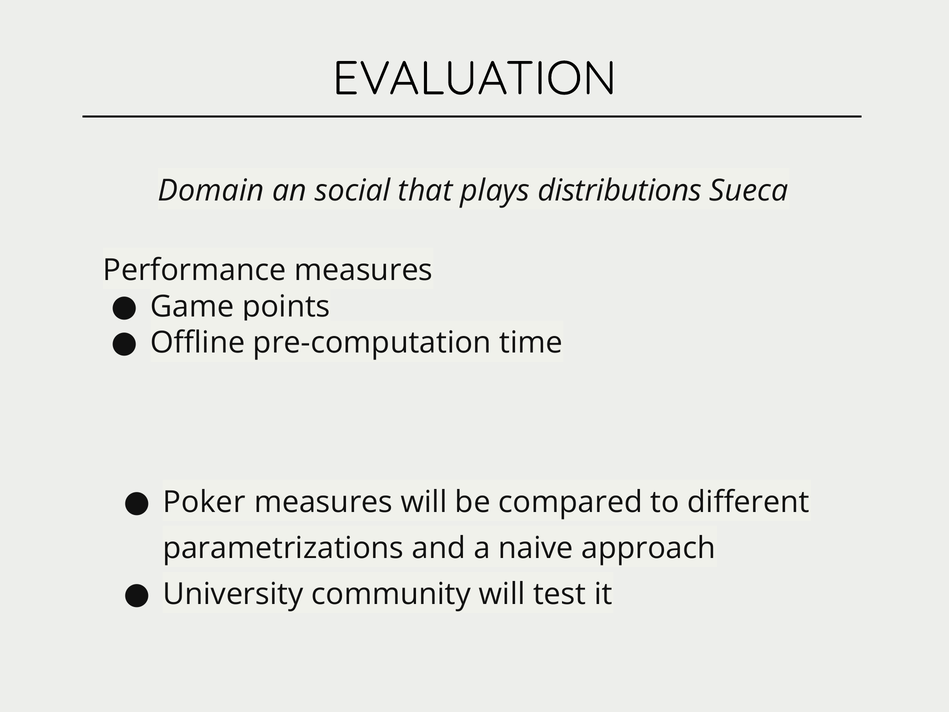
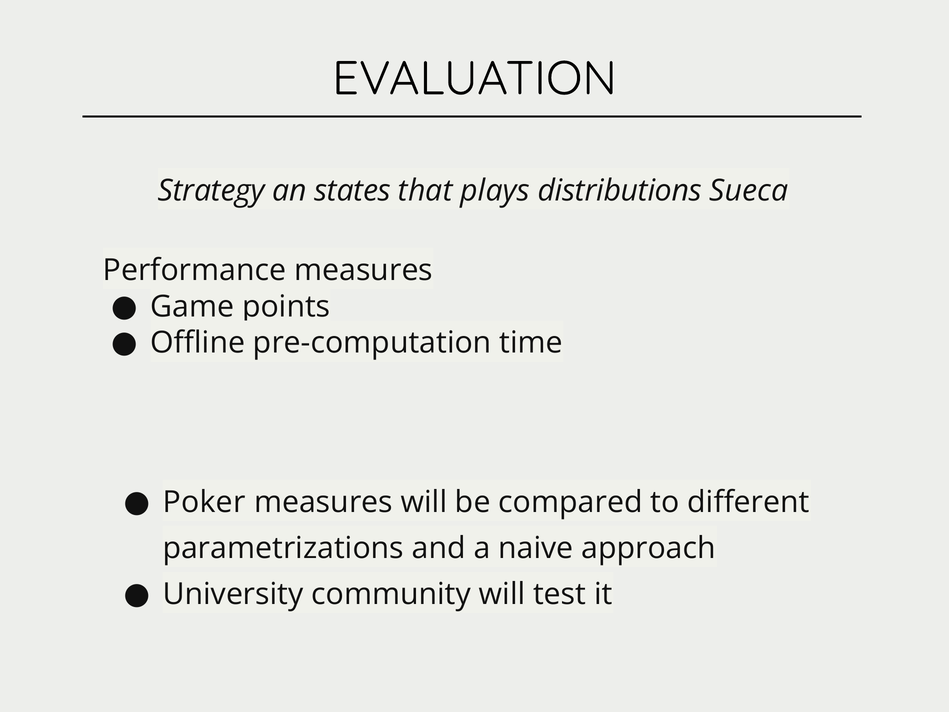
Domain: Domain -> Strategy
social: social -> states
